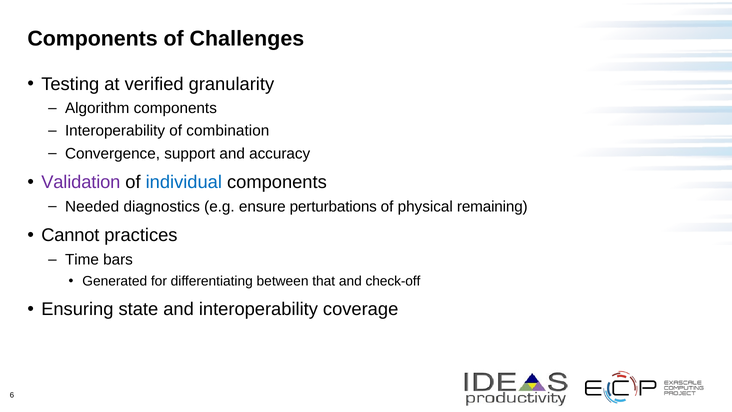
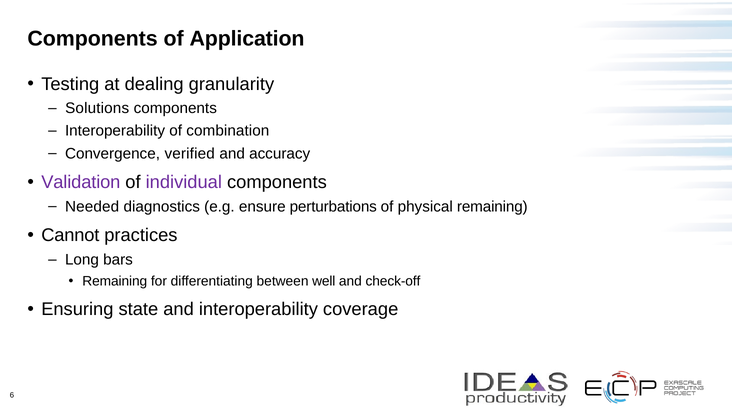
Challenges: Challenges -> Application
verified: verified -> dealing
Algorithm: Algorithm -> Solutions
support: support -> verified
individual colour: blue -> purple
Time: Time -> Long
Generated at (115, 281): Generated -> Remaining
that: that -> well
